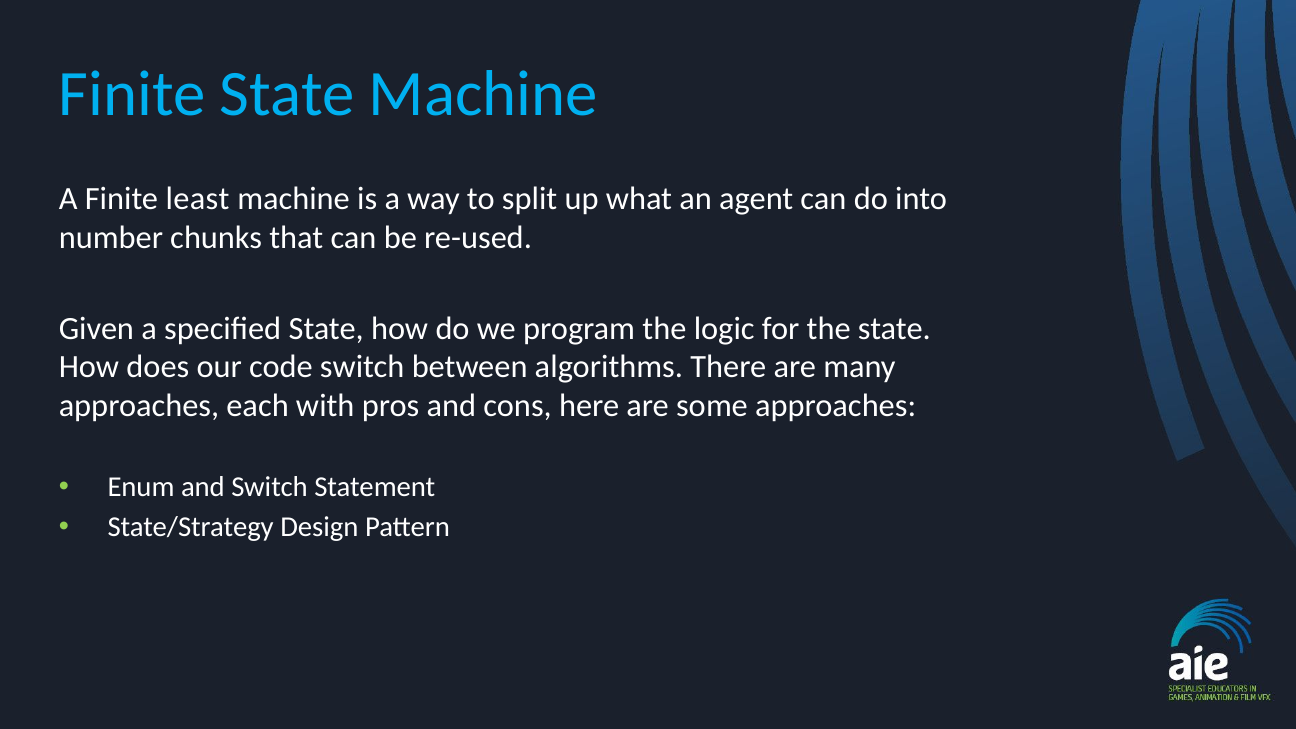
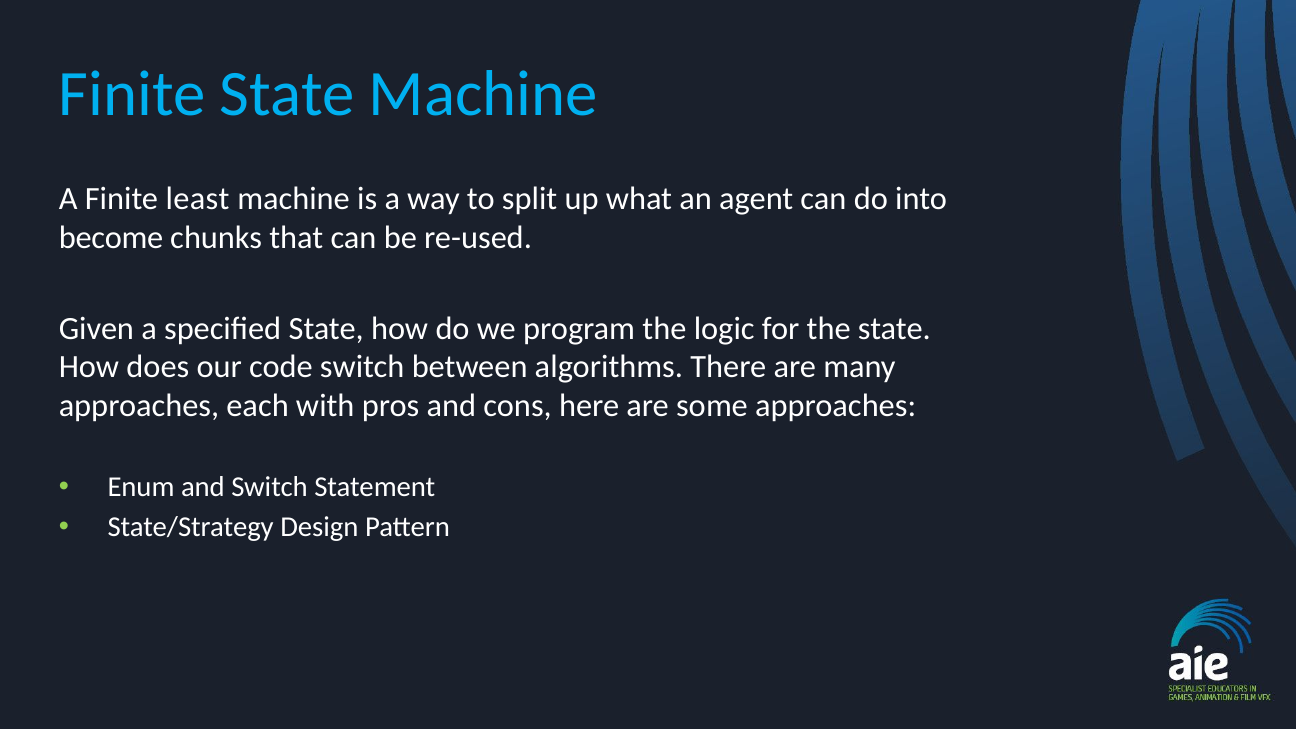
number: number -> become
